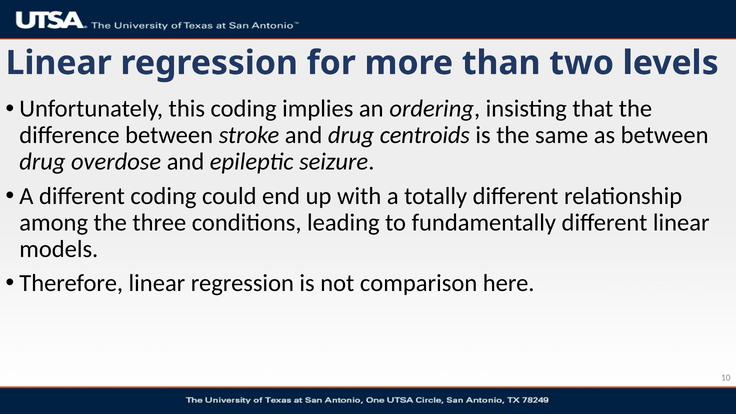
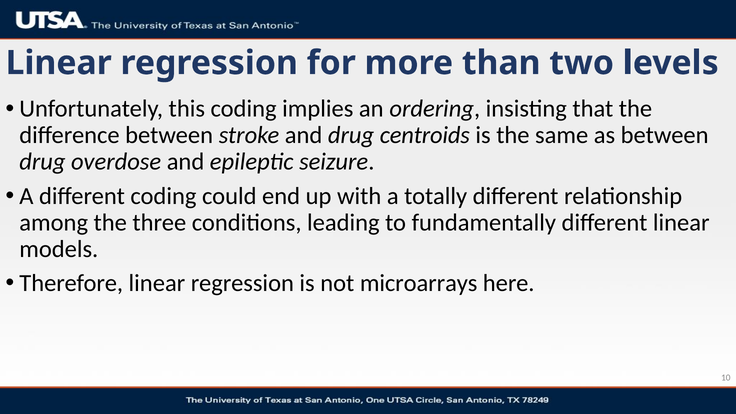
comparison: comparison -> microarrays
